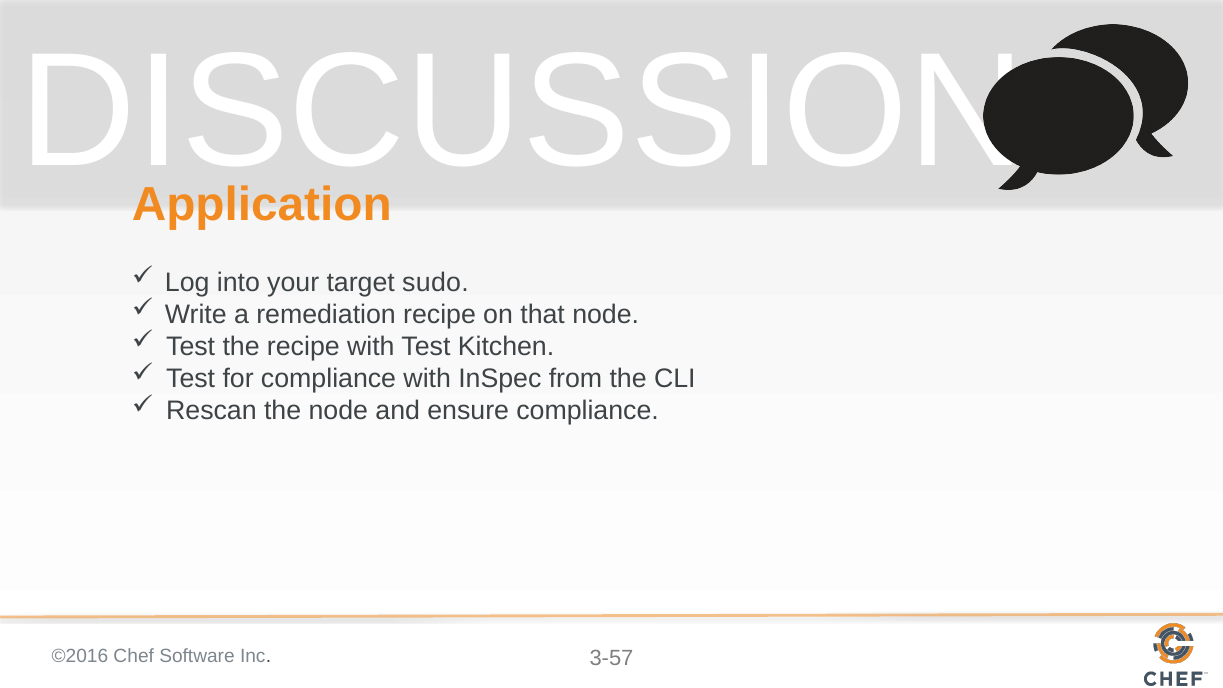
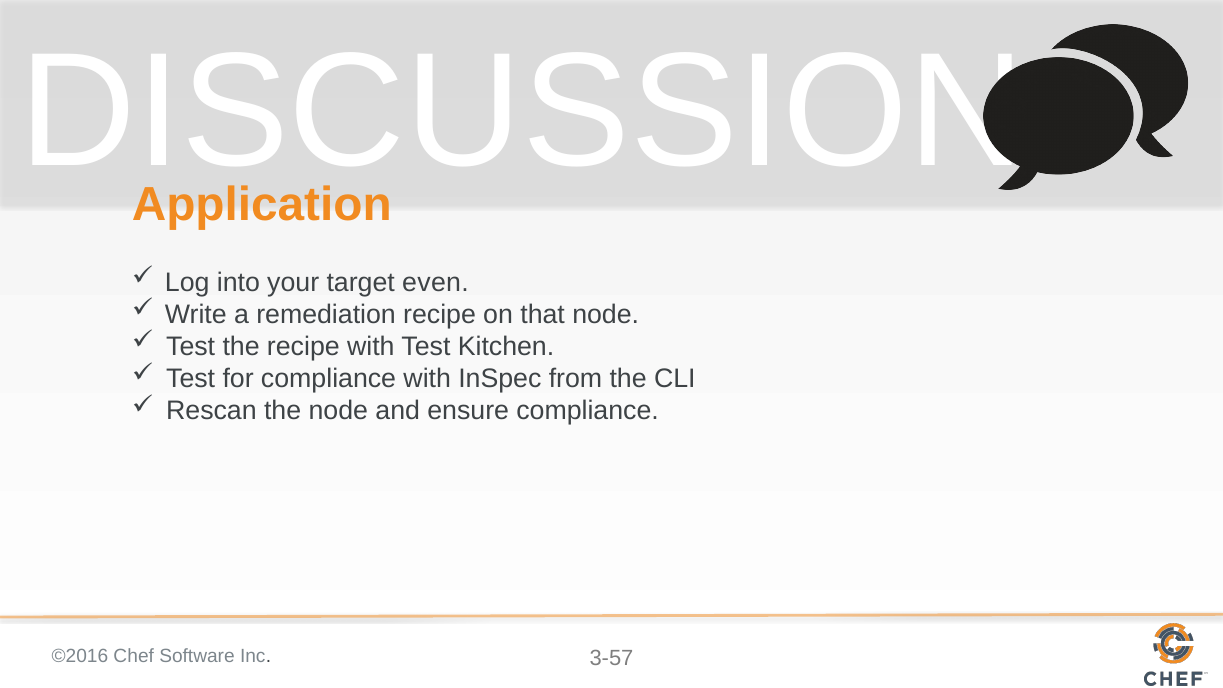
sudo: sudo -> even
